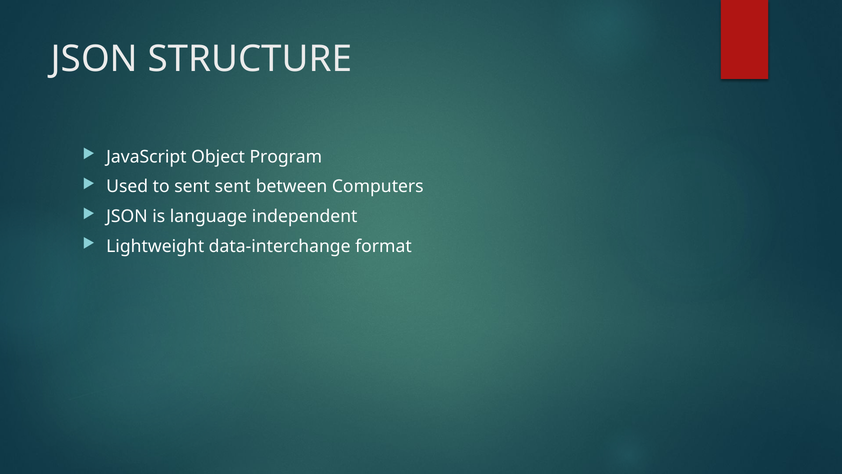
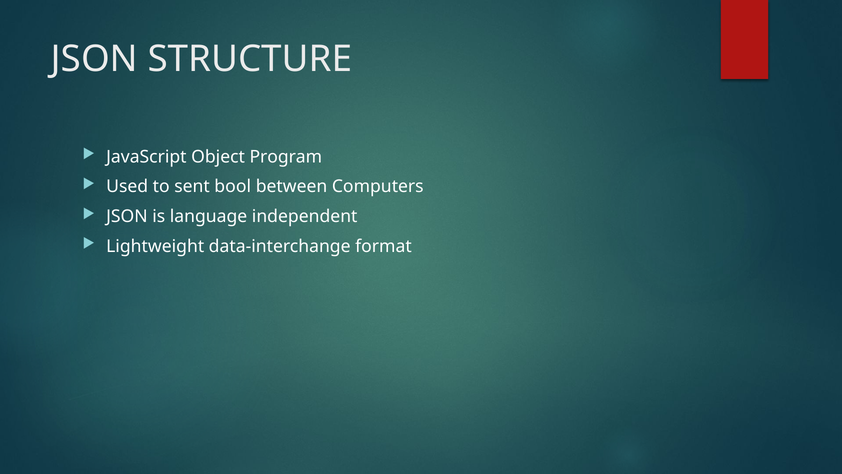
sent sent: sent -> bool
